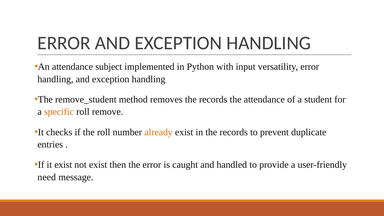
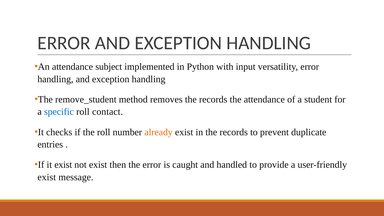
specific colour: orange -> blue
remove: remove -> contact
need at (47, 177): need -> exist
